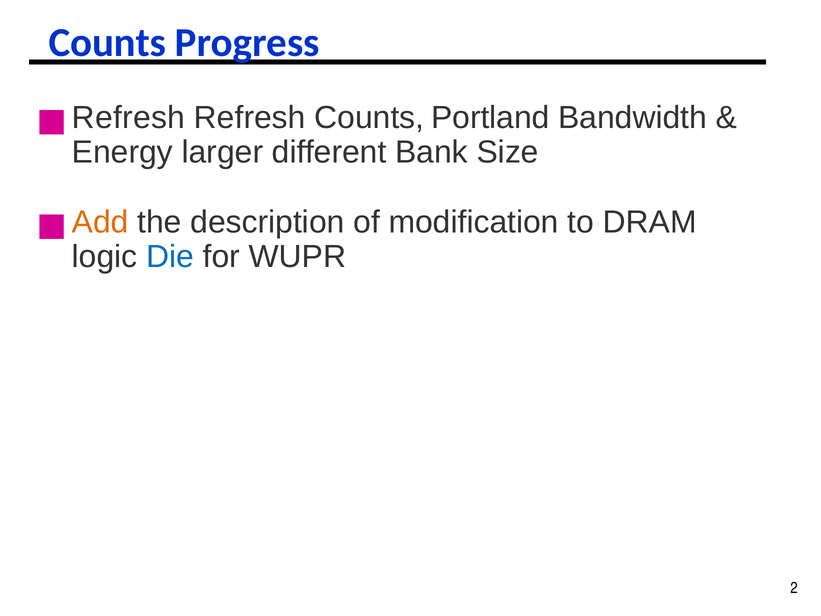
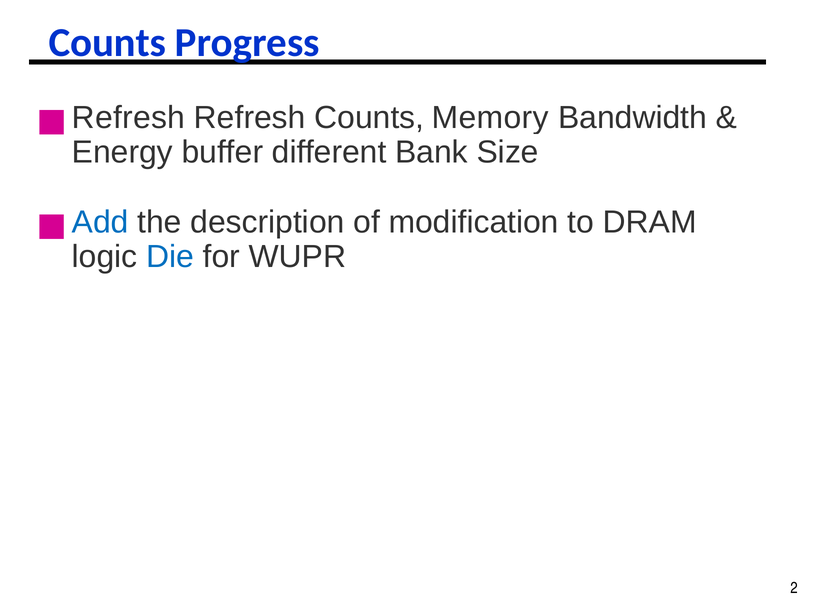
Portland: Portland -> Memory
larger: larger -> buffer
Add colour: orange -> blue
